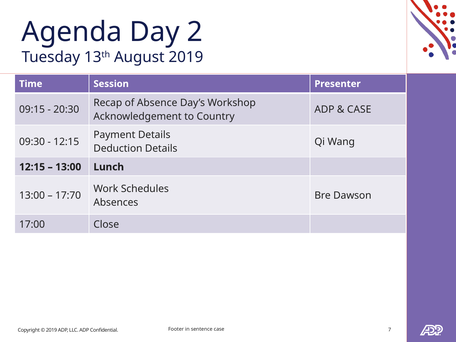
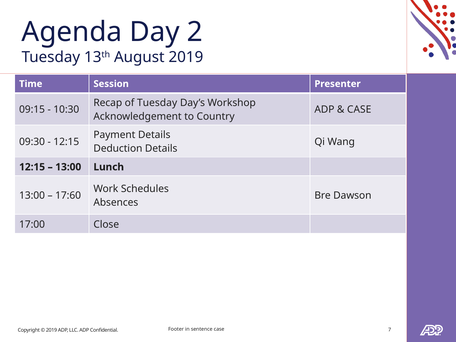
of Absence: Absence -> Tuesday
20:30: 20:30 -> 10:30
17:70: 17:70 -> 17:60
